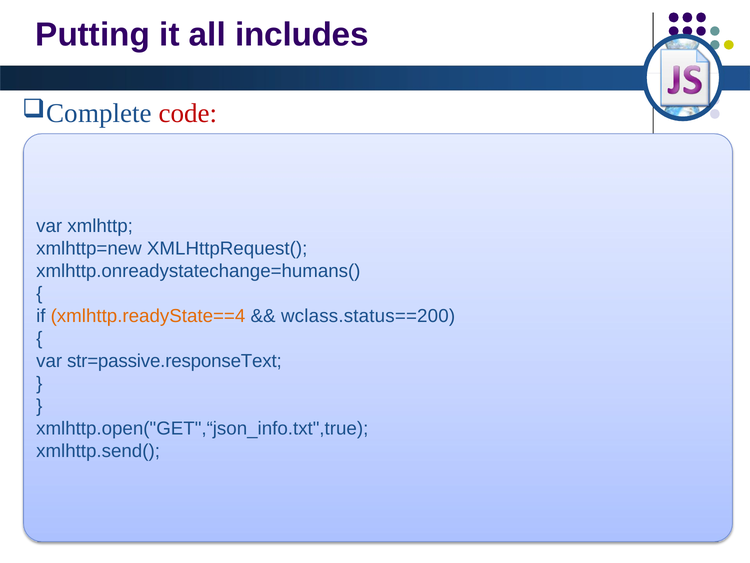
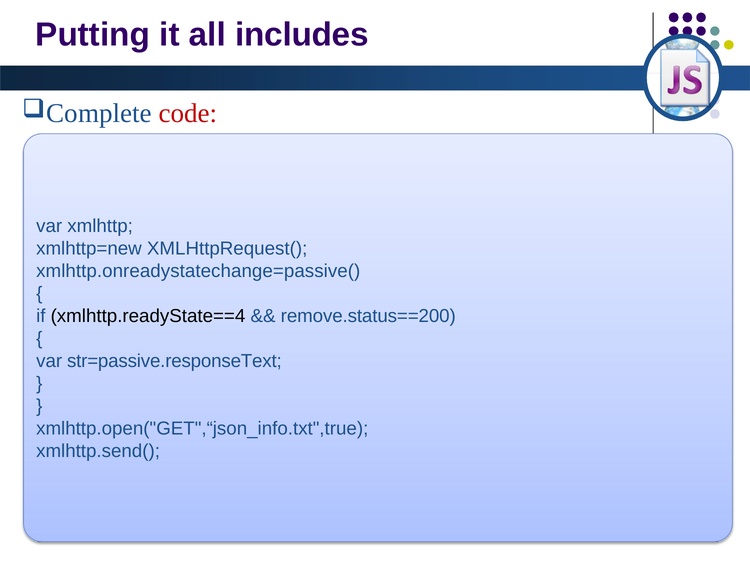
xmlhttp.onreadystatechange=humans(: xmlhttp.onreadystatechange=humans( -> xmlhttp.onreadystatechange=passive(
xmlhttp.readyState==4 colour: orange -> black
wclass.status==200: wclass.status==200 -> remove.status==200
